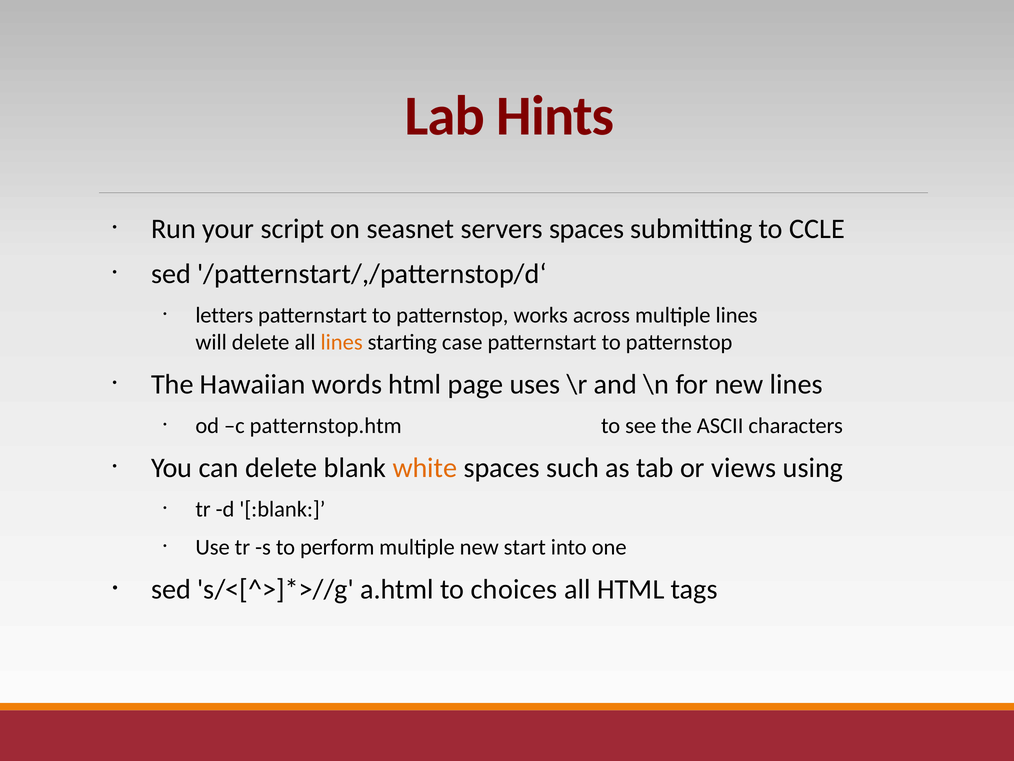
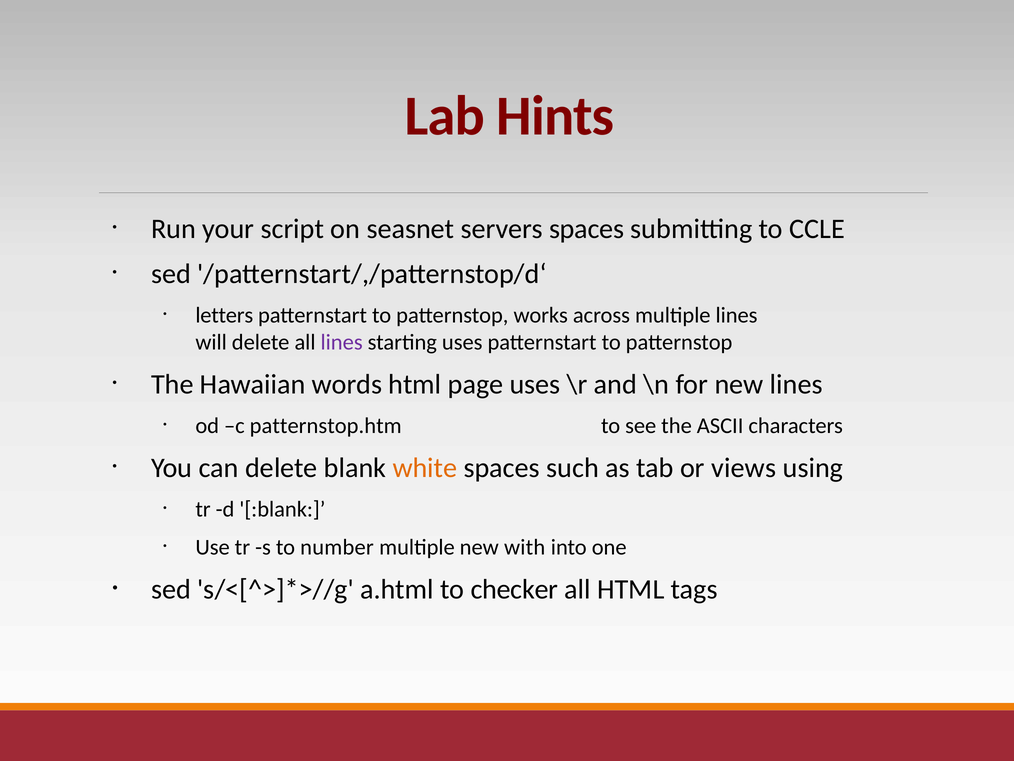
lines at (342, 342) colour: orange -> purple
starting case: case -> uses
perform: perform -> number
start: start -> with
choices: choices -> checker
